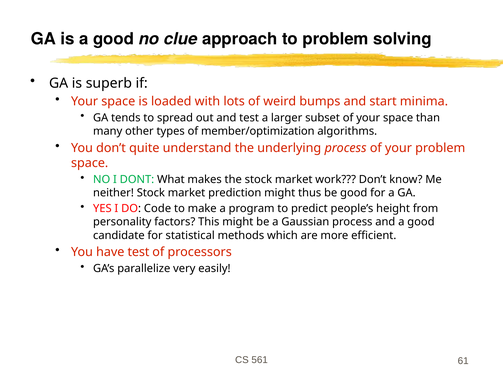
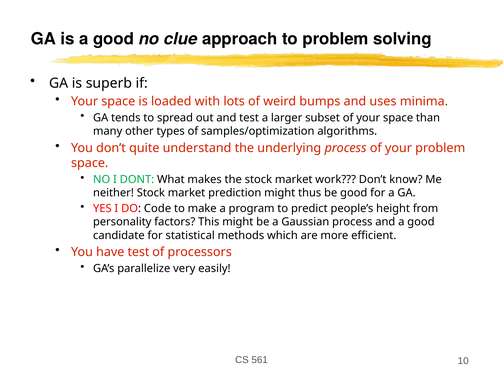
start: start -> uses
member/optimization: member/optimization -> samples/optimization
61: 61 -> 10
